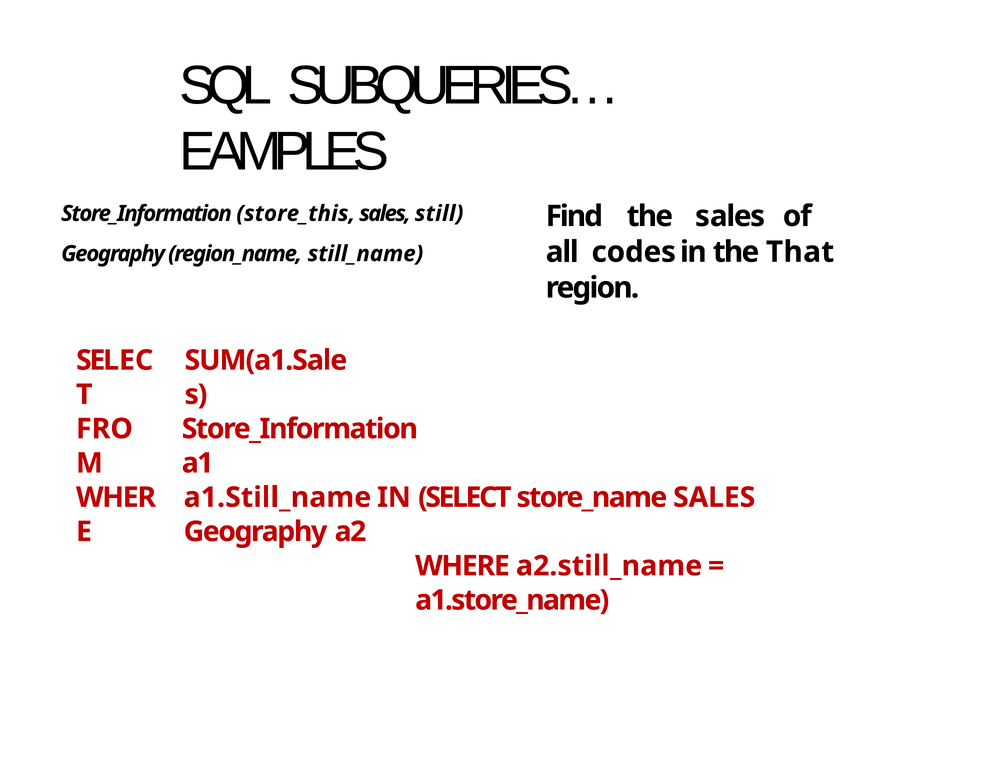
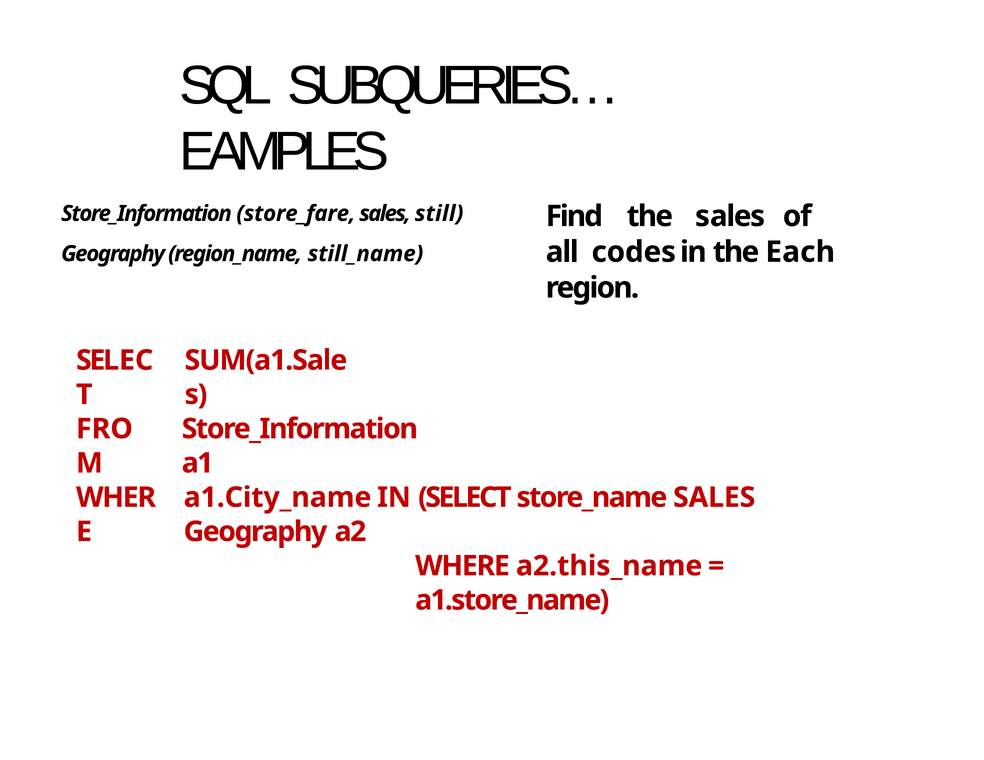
store_this: store_this -> store_fare
That: That -> Each
a1.Still_name: a1.Still_name -> a1.City_name
a2.still_name: a2.still_name -> a2.this_name
